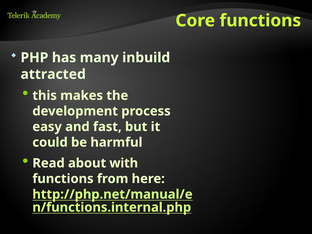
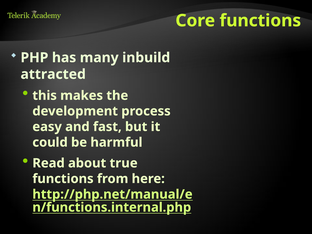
with: with -> true
